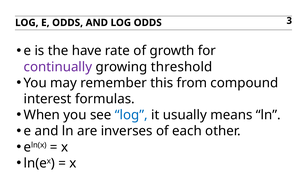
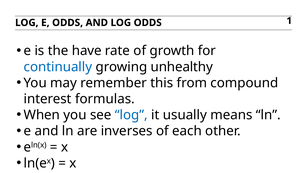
3: 3 -> 1
continually colour: purple -> blue
threshold: threshold -> unhealthy
